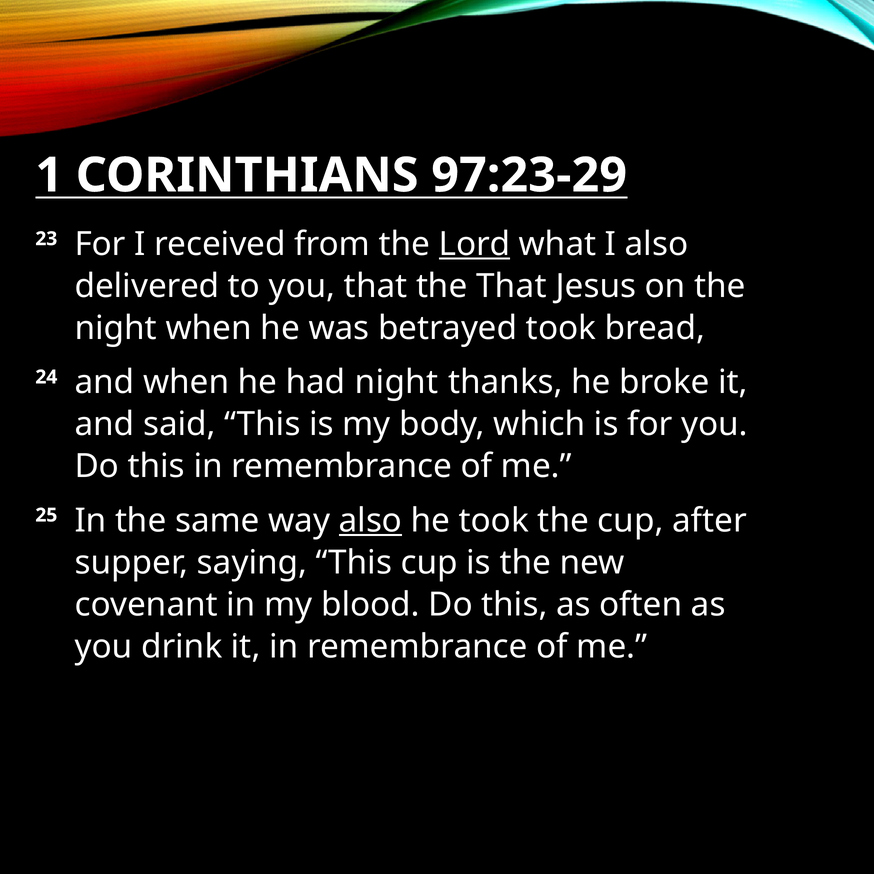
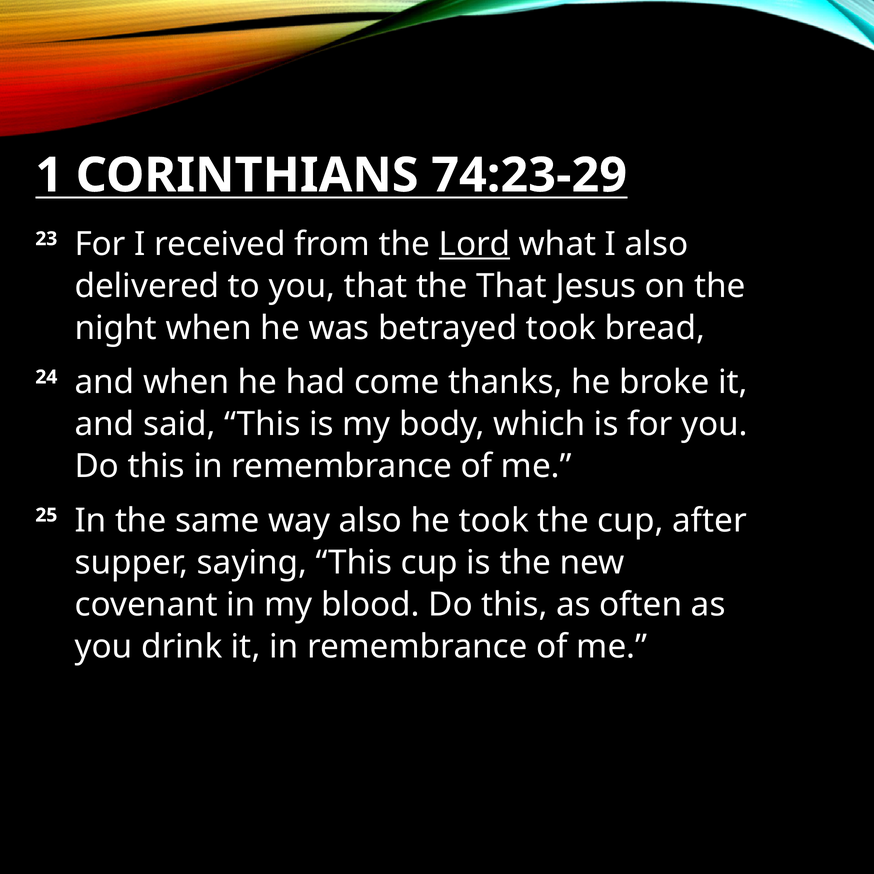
97:23-29: 97:23-29 -> 74:23-29
had night: night -> come
also at (370, 521) underline: present -> none
